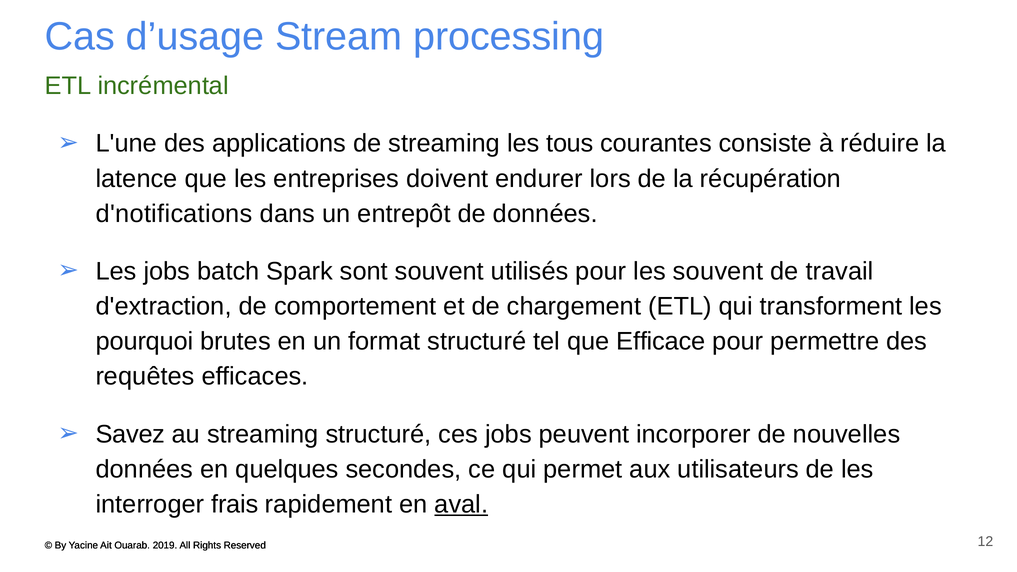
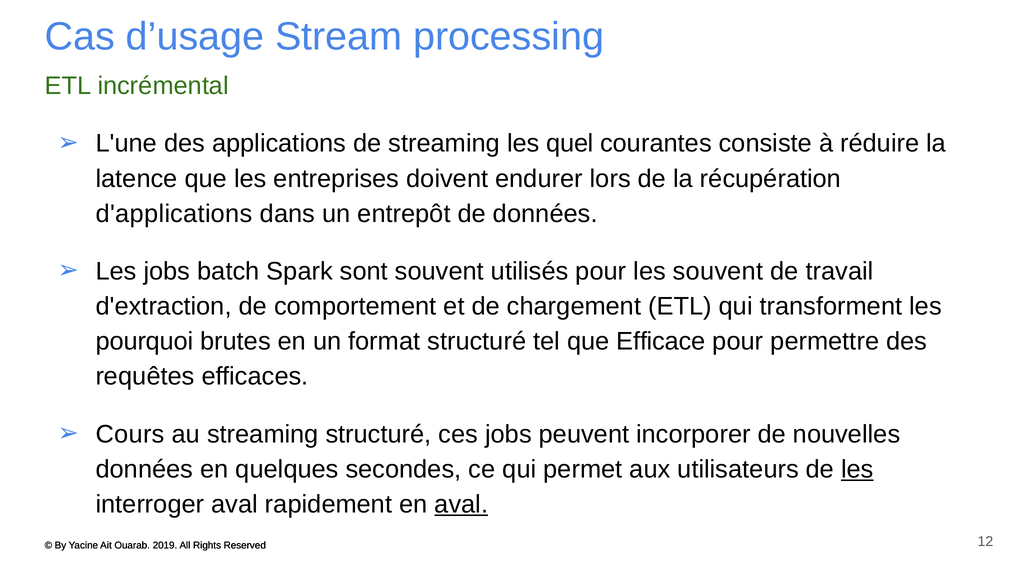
tous: tous -> quel
d'notifications: d'notifications -> d'applications
Savez: Savez -> Cours
les at (857, 469) underline: none -> present
interroger frais: frais -> aval
